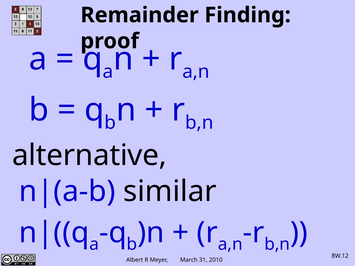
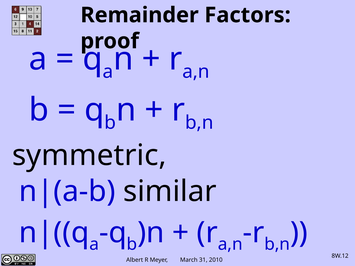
Finding: Finding -> Factors
alternative: alternative -> symmetric
